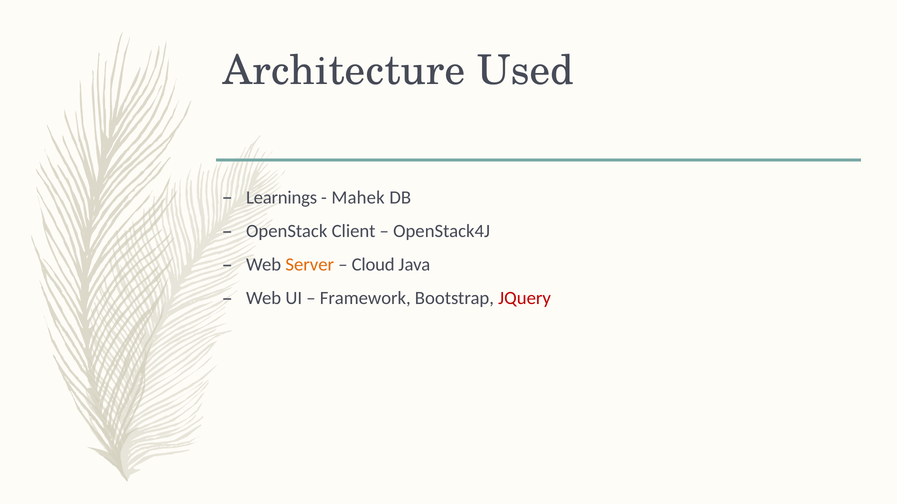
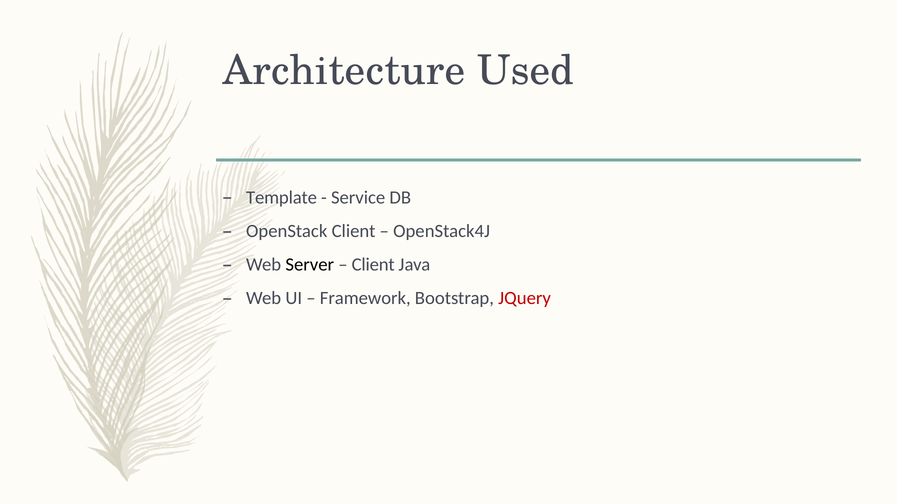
Learnings: Learnings -> Template
Mahek: Mahek -> Service
Server colour: orange -> black
Cloud at (373, 265): Cloud -> Client
